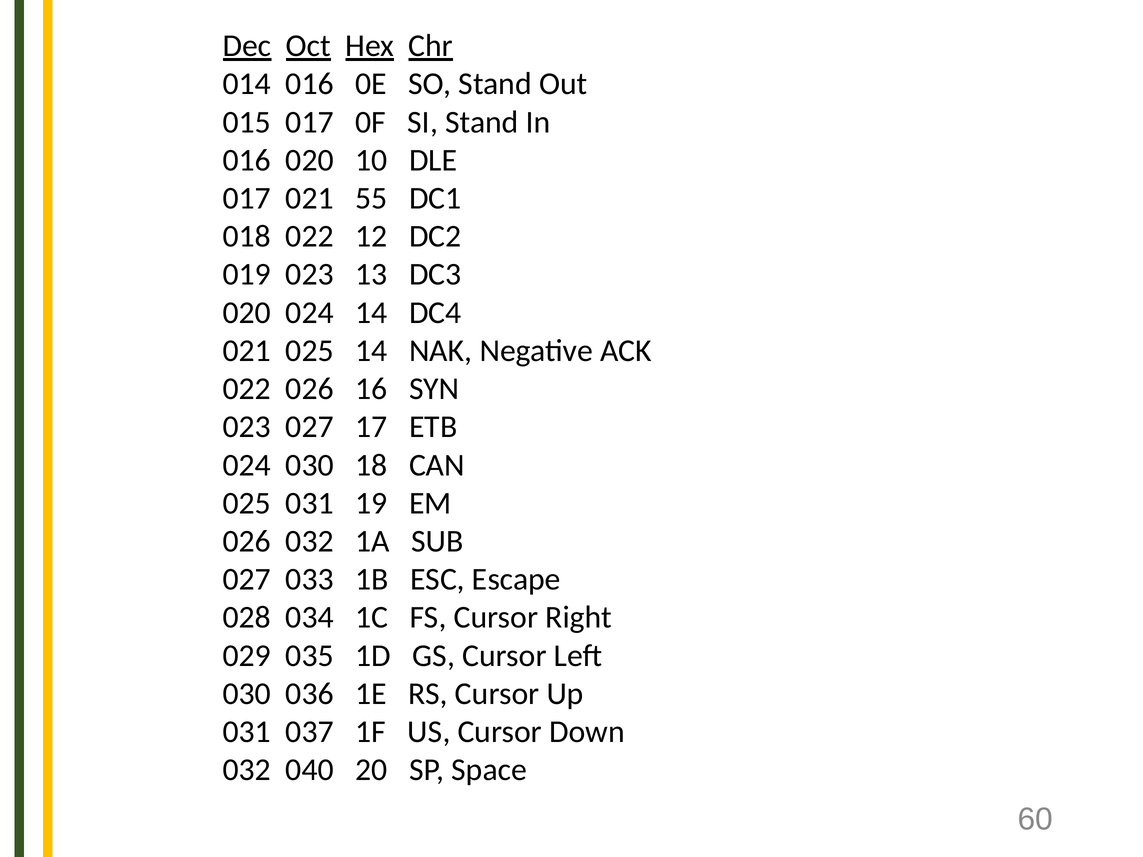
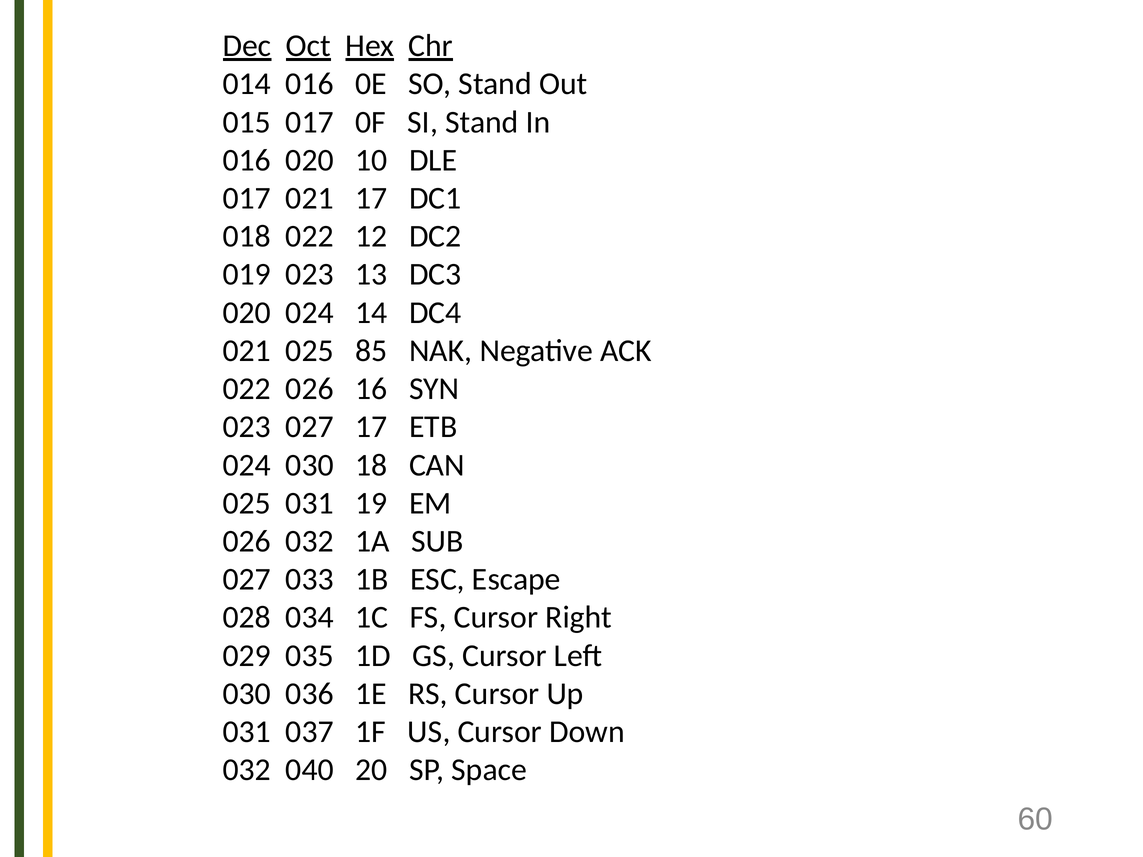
021 55: 55 -> 17
025 14: 14 -> 85
